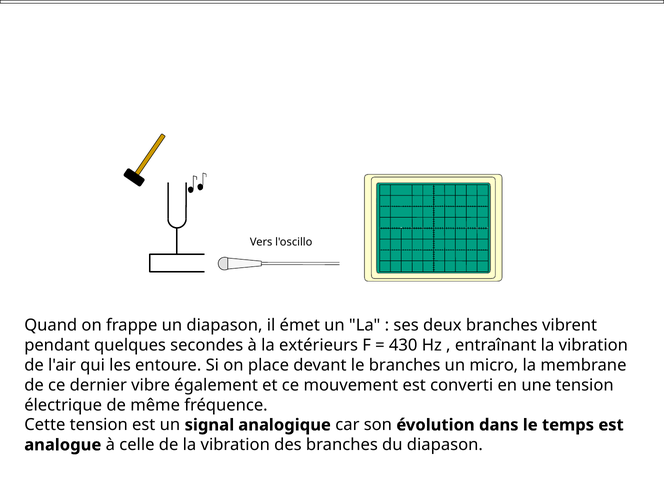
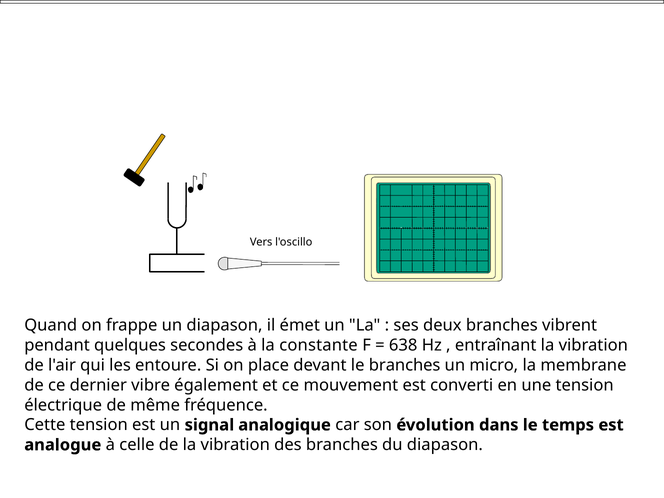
extérieurs: extérieurs -> constante
430: 430 -> 638
